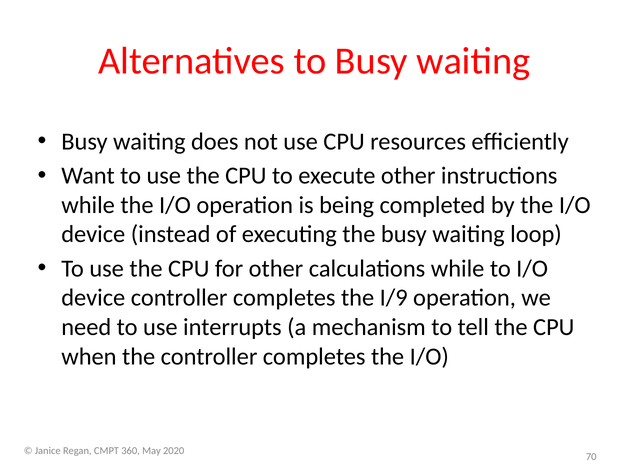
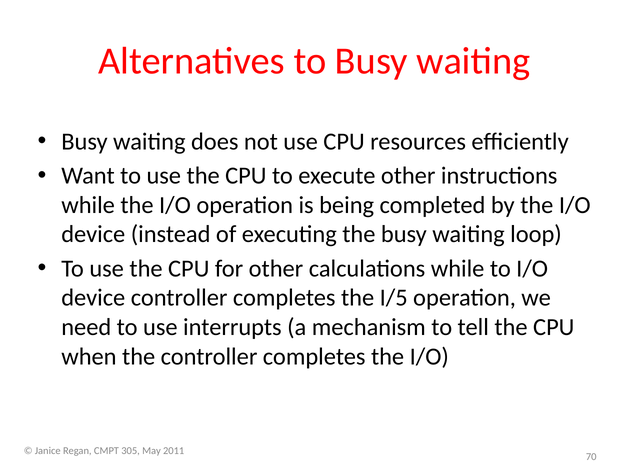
I/9: I/9 -> I/5
360: 360 -> 305
2020: 2020 -> 2011
